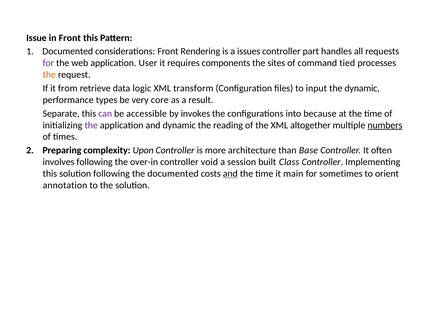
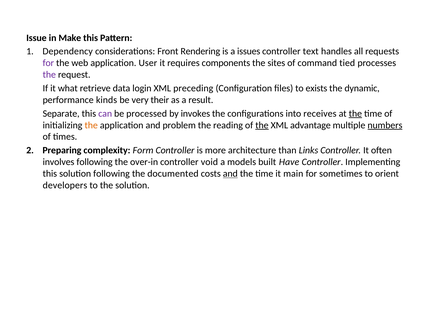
in Front: Front -> Make
1 Documented: Documented -> Dependency
part: part -> text
the at (49, 75) colour: orange -> purple
from: from -> what
logic: logic -> login
transform: transform -> preceding
input: input -> exists
types: types -> kinds
core: core -> their
accessible: accessible -> processed
because: because -> receives
the at (355, 114) underline: none -> present
the at (91, 125) colour: purple -> orange
and dynamic: dynamic -> problem
the at (262, 125) underline: none -> present
altogether: altogether -> advantage
Upon: Upon -> Form
Base: Base -> Links
session: session -> models
Class: Class -> Have
annotation: annotation -> developers
